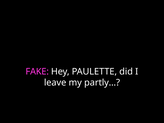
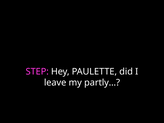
FAKE: FAKE -> STEP
